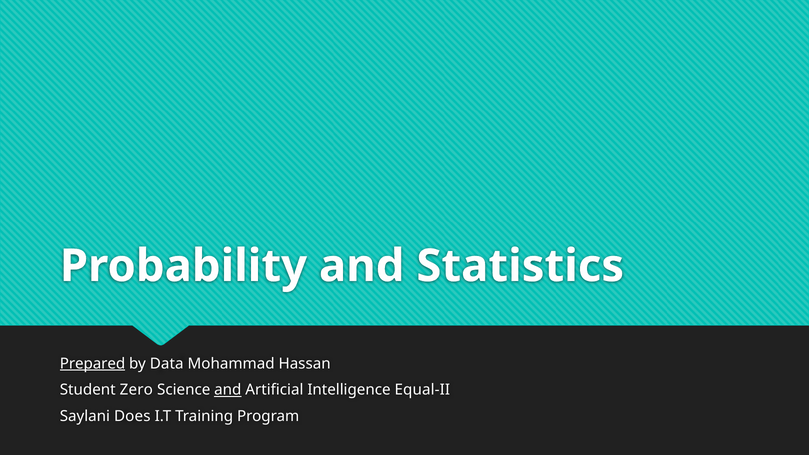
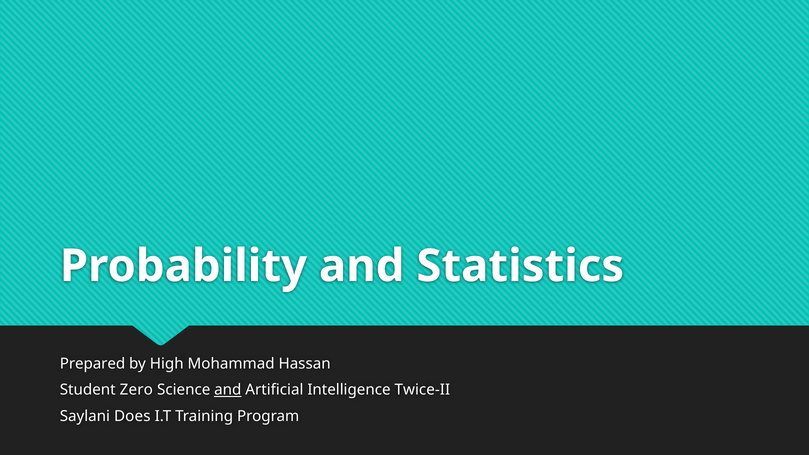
Prepared underline: present -> none
Data: Data -> High
Equal-II: Equal-II -> Twice-II
